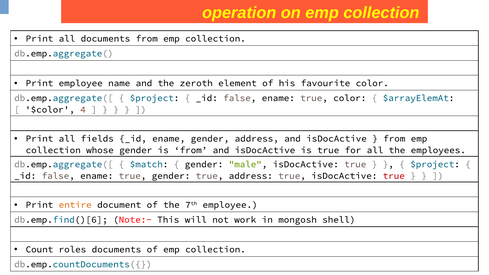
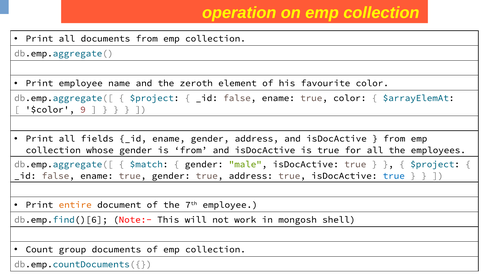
4: 4 -> 9
true at (394, 176) colour: red -> blue
roles: roles -> group
